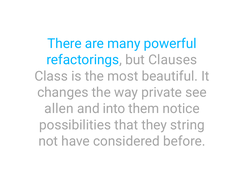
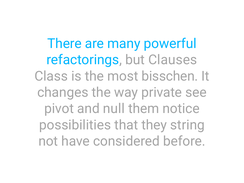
beautiful: beautiful -> bisschen
allen: allen -> pivot
into: into -> null
